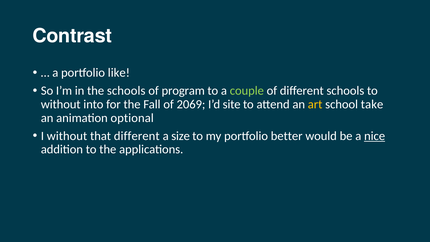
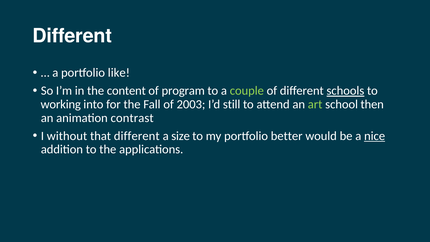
Contrast at (72, 36): Contrast -> Different
the schools: schools -> content
schools at (345, 91) underline: none -> present
without at (61, 104): without -> working
2069: 2069 -> 2003
site: site -> still
art colour: yellow -> light green
take: take -> then
optional: optional -> contrast
